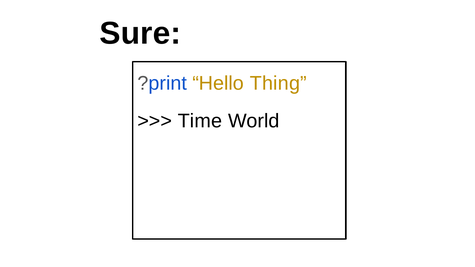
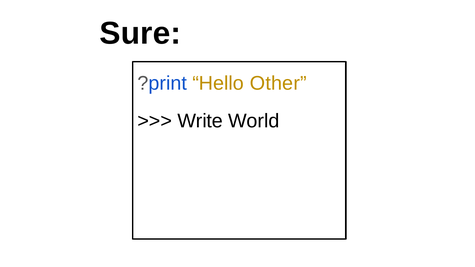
Thing: Thing -> Other
Time: Time -> Write
